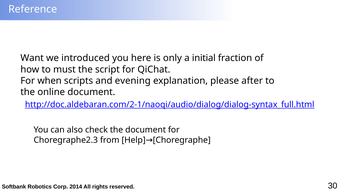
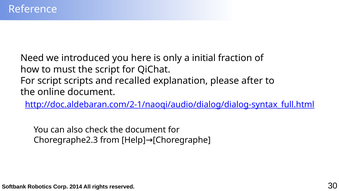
Want: Want -> Need
For when: when -> script
evening: evening -> recalled
